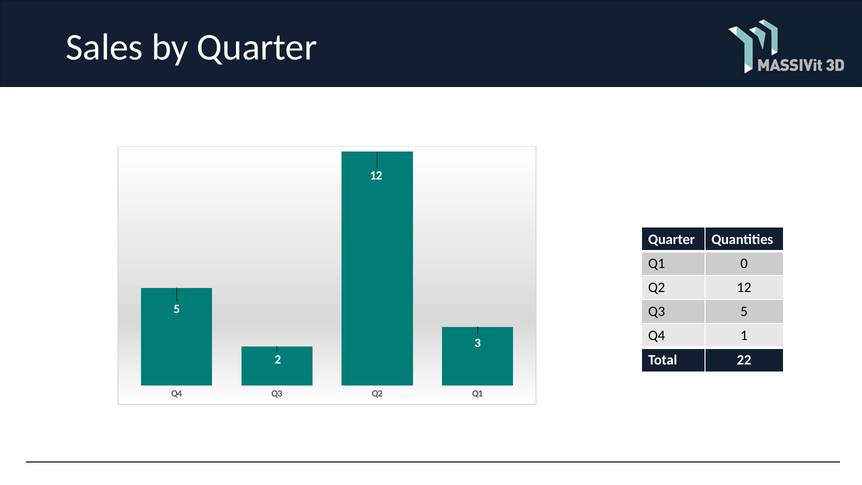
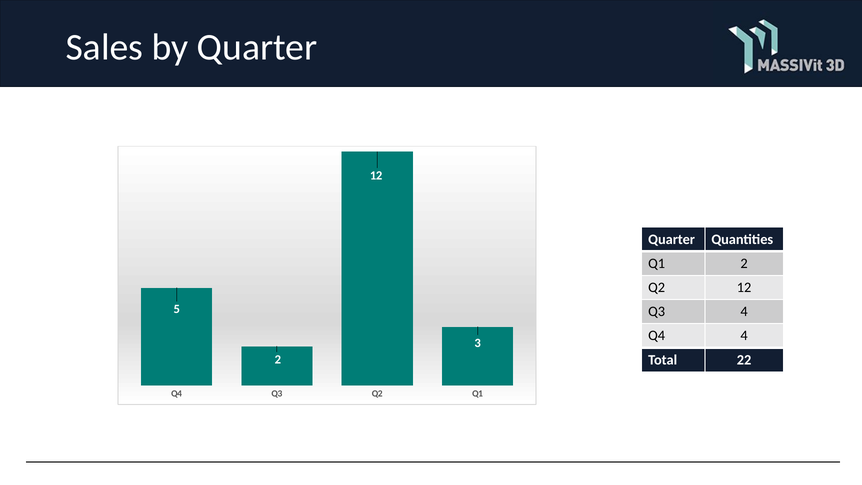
Q1 0: 0 -> 2
Q3 5: 5 -> 4
Q4 1: 1 -> 4
